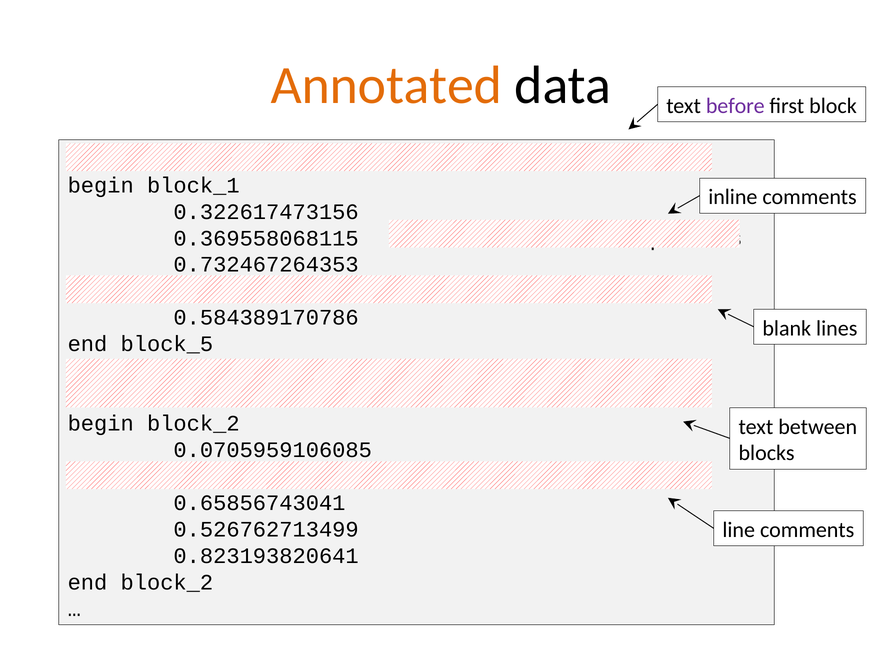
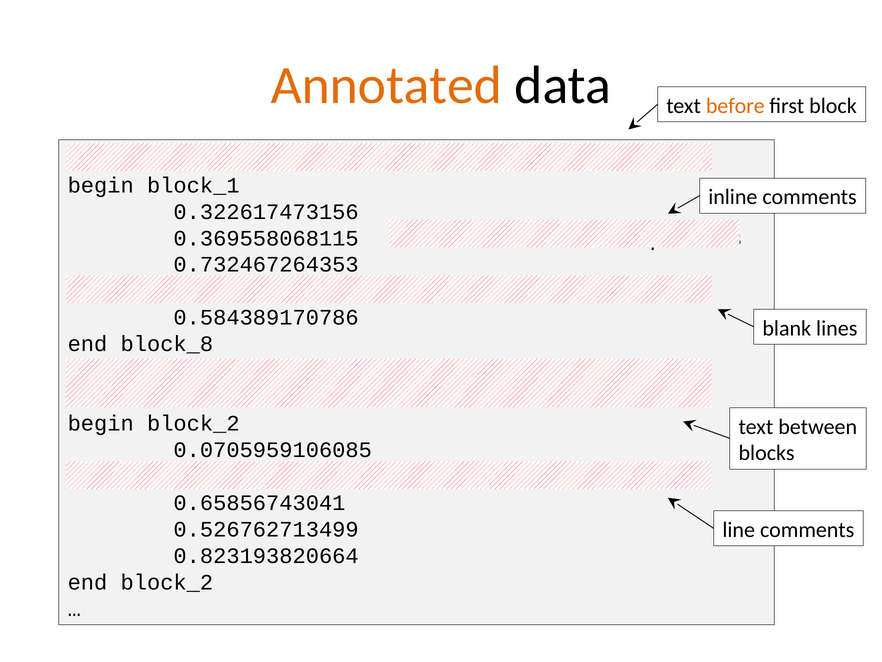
before colour: purple -> orange
block_5: block_5 -> block_8
0.823193820641: 0.823193820641 -> 0.823193820664
